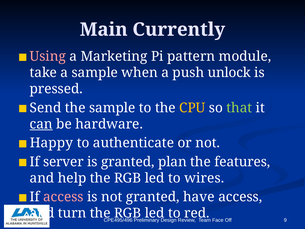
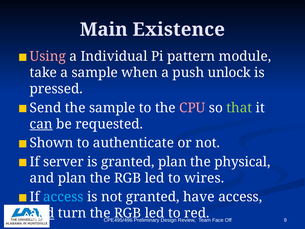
Currently: Currently -> Existence
Marketing: Marketing -> Individual
CPU colour: yellow -> pink
hardware: hardware -> requested
Happy: Happy -> Shown
features: features -> physical
and help: help -> plan
access at (63, 197) colour: pink -> light blue
and at (42, 213) underline: none -> present
